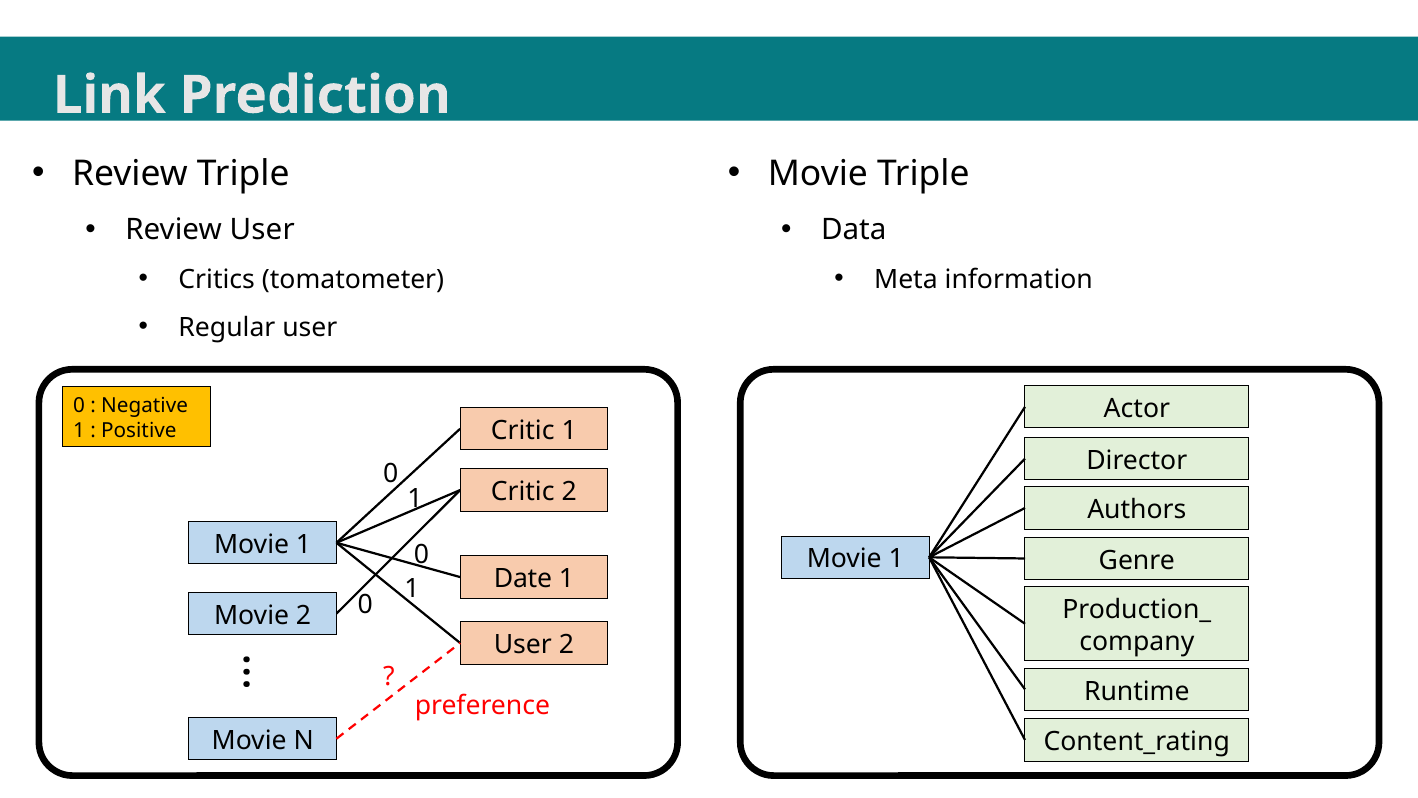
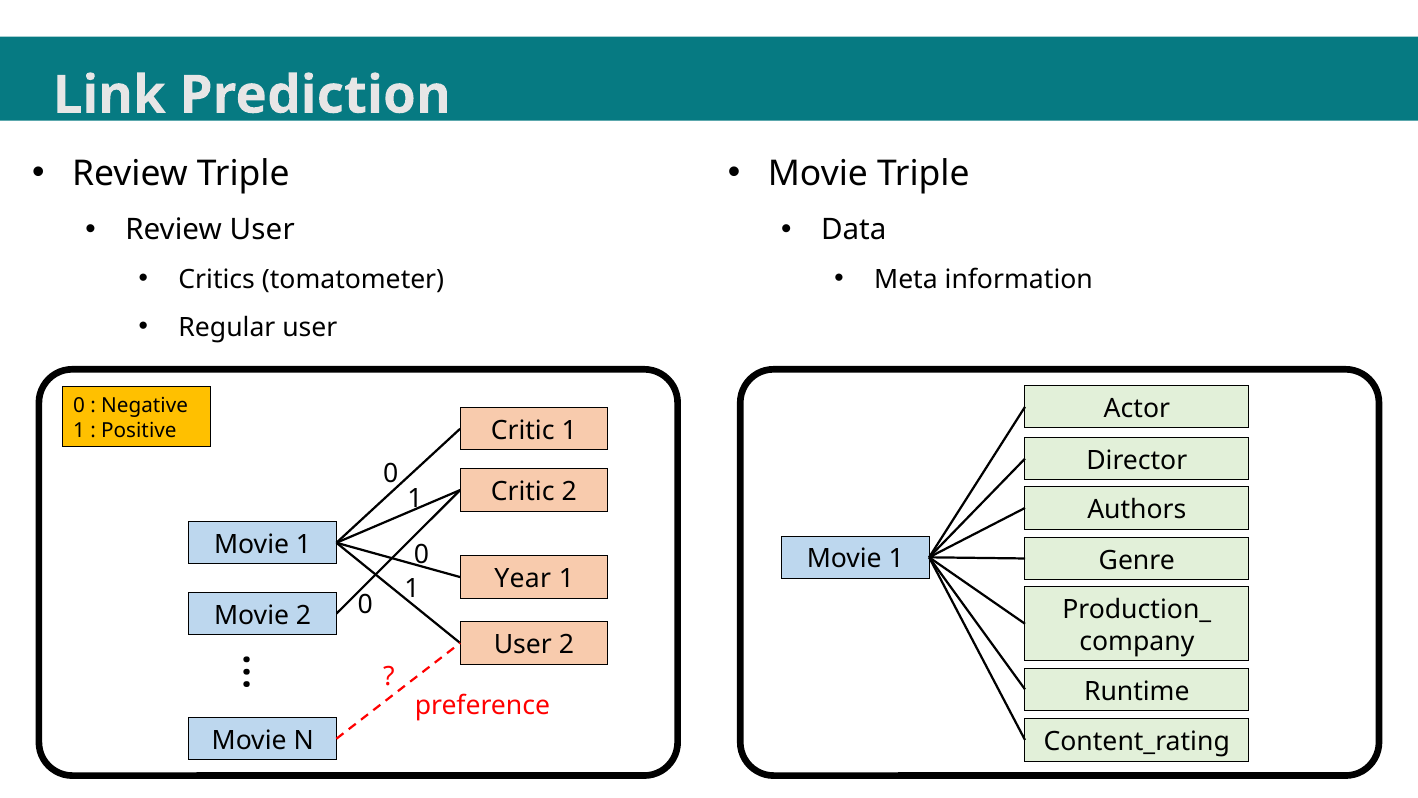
Date: Date -> Year
